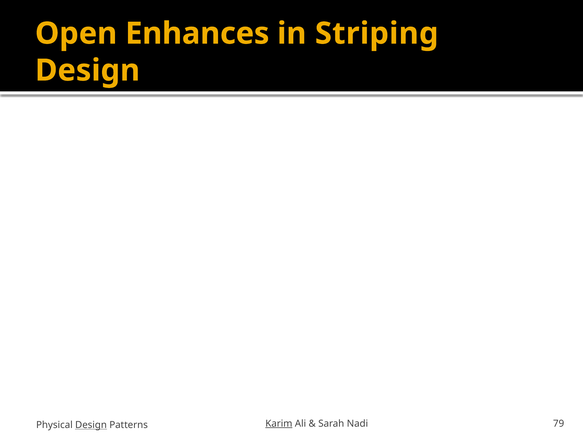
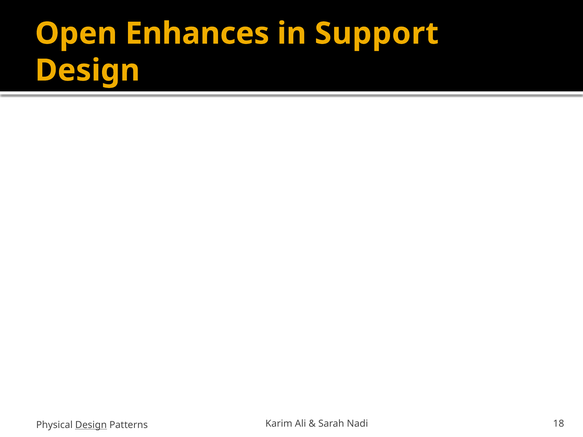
Striping: Striping -> Support
Karim underline: present -> none
79: 79 -> 18
